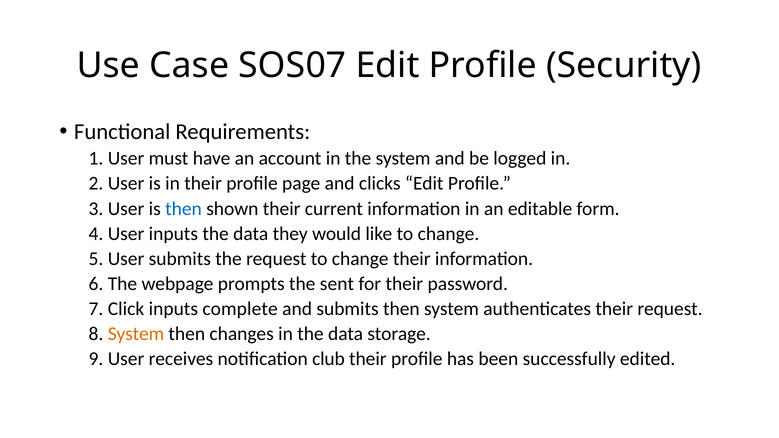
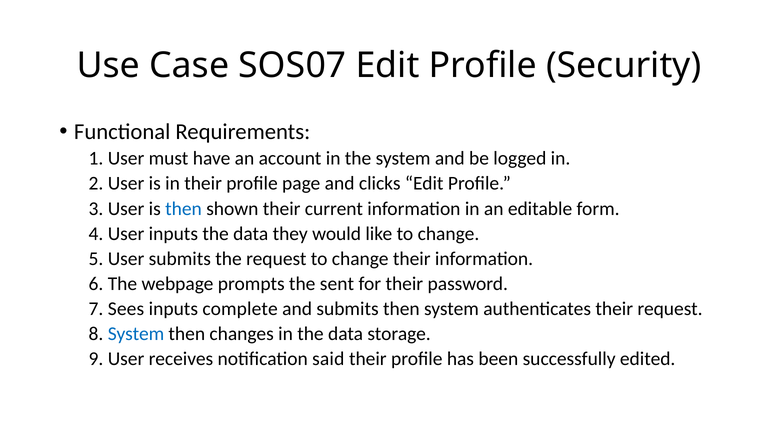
Click: Click -> Sees
System at (136, 334) colour: orange -> blue
club: club -> said
